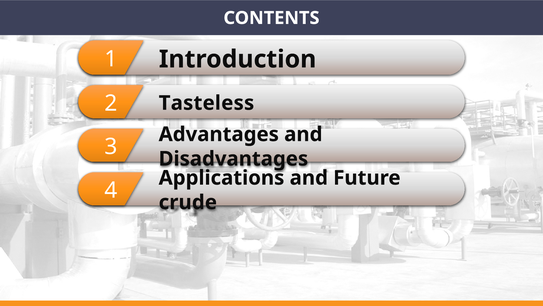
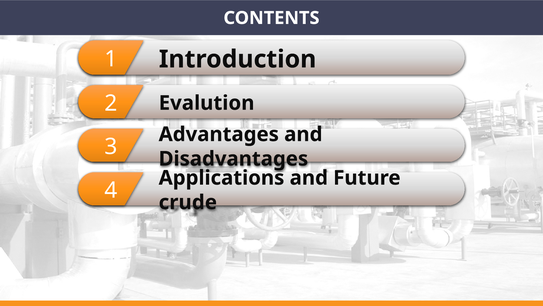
Tasteless: Tasteless -> Evalution
